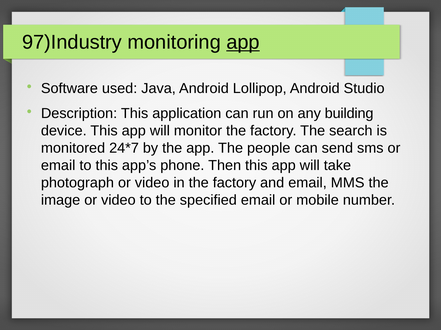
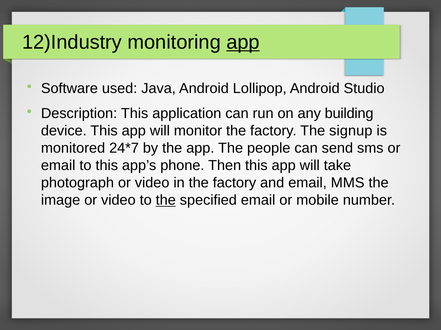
97)Industry: 97)Industry -> 12)Industry
search: search -> signup
the at (166, 201) underline: none -> present
